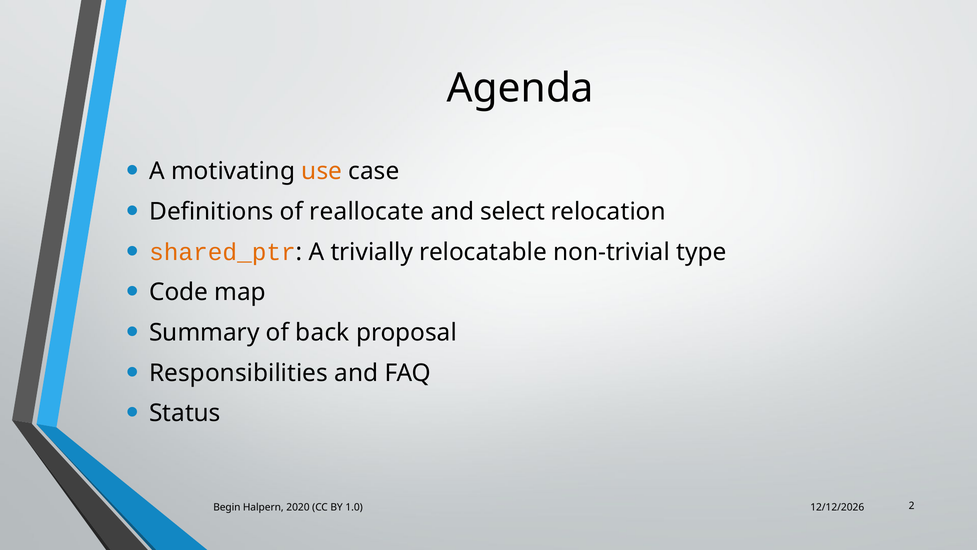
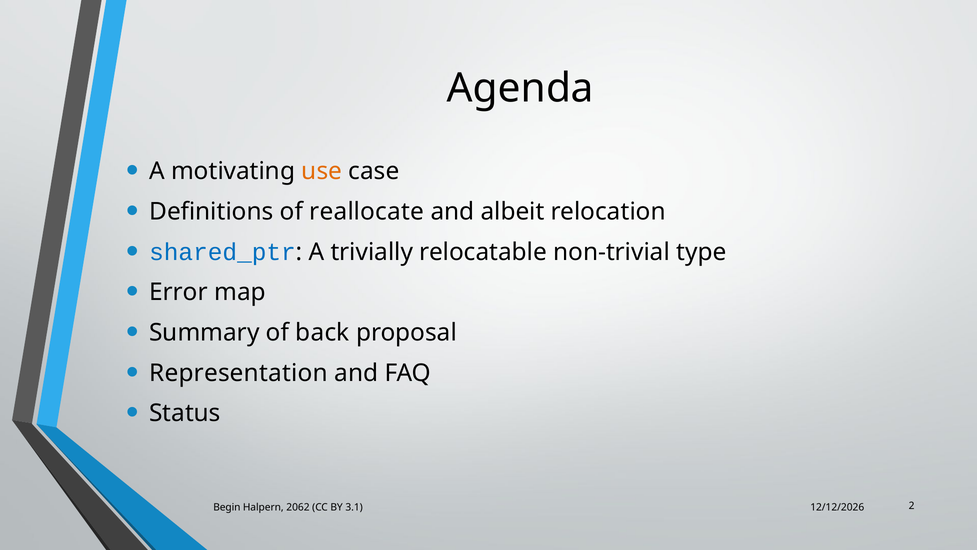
select: select -> albeit
shared_ptr colour: orange -> blue
Code: Code -> Error
Responsibilities: Responsibilities -> Representation
2020: 2020 -> 2062
1.0: 1.0 -> 3.1
